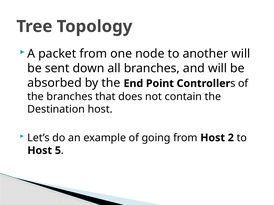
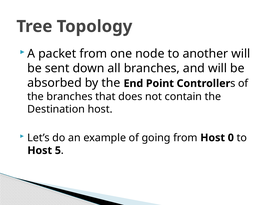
2: 2 -> 0
